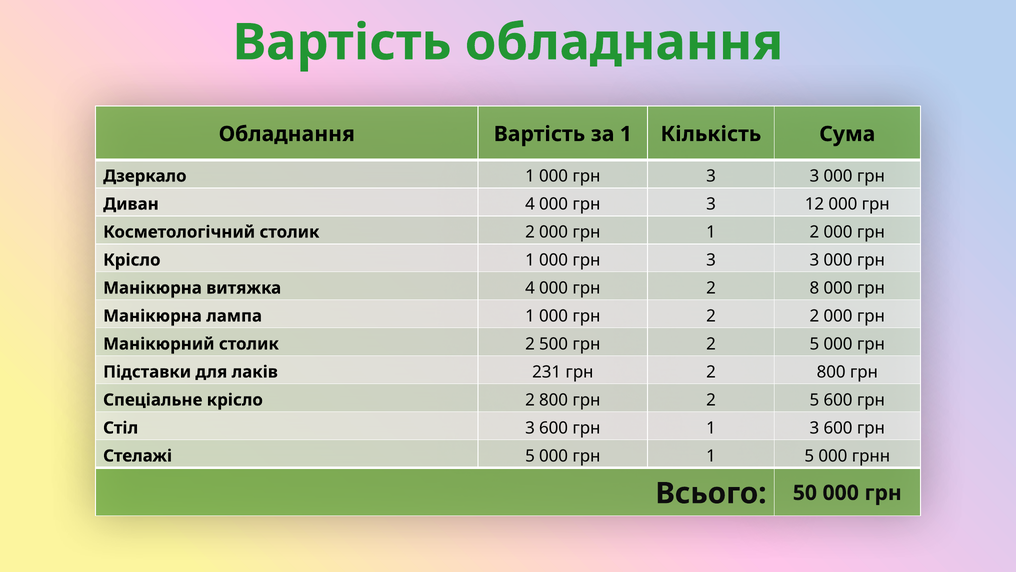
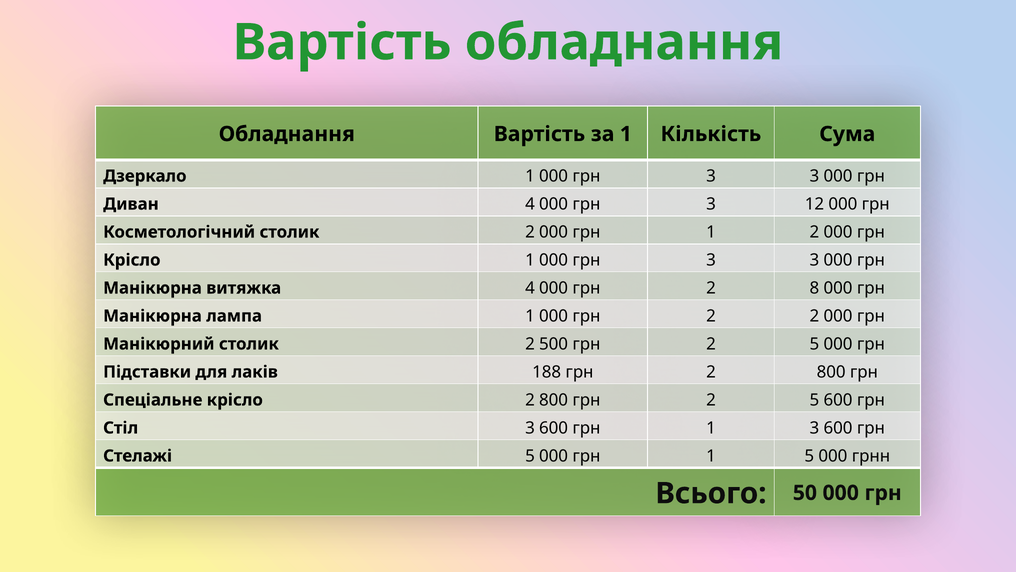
231: 231 -> 188
